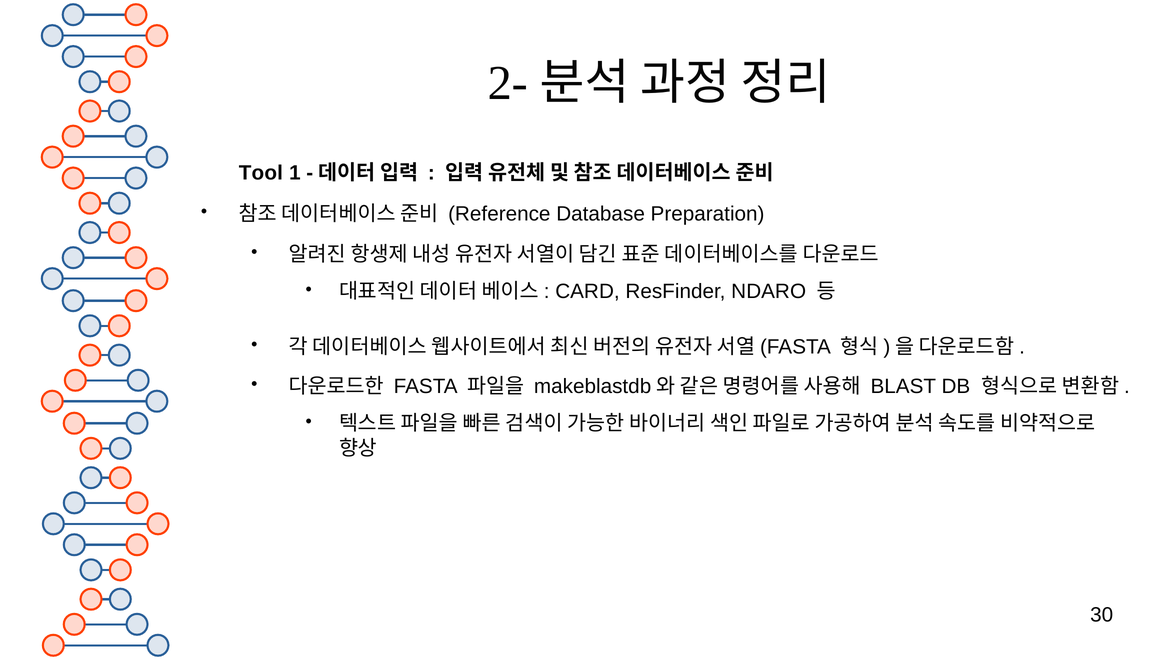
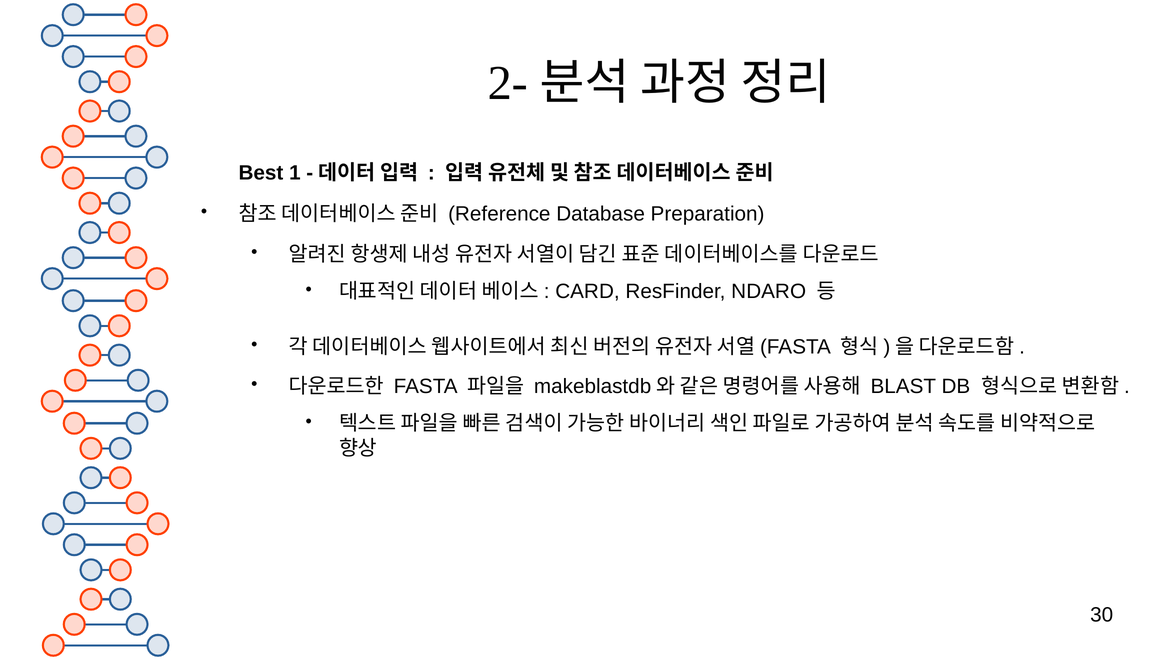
Tool: Tool -> Best
